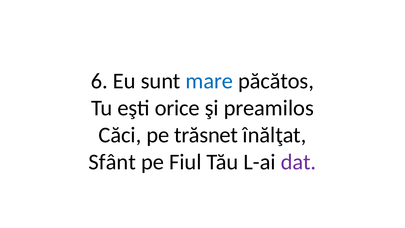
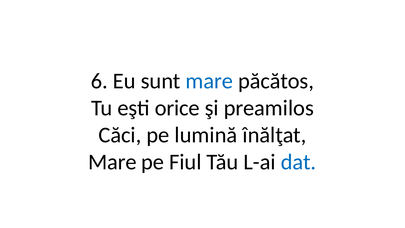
trăsnet: trăsnet -> lumină
Sfânt at (112, 162): Sfânt -> Mare
dat colour: purple -> blue
